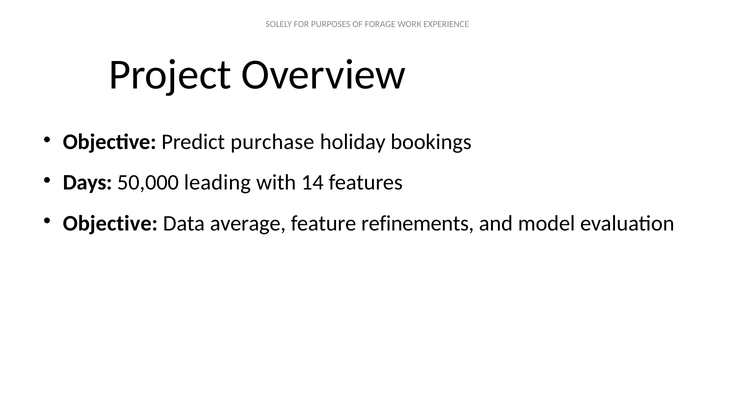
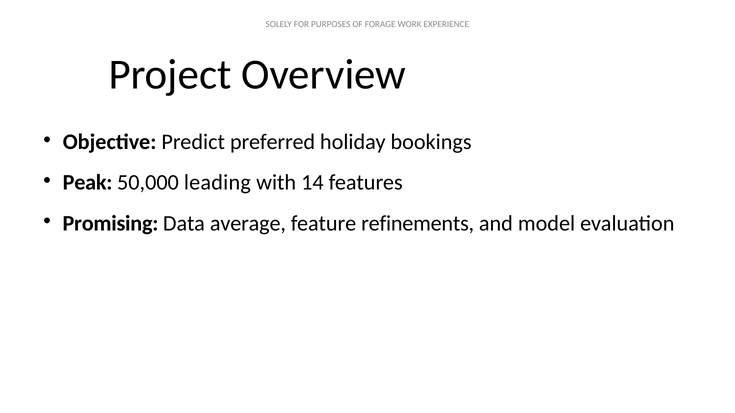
purchase: purchase -> preferred
Days: Days -> Peak
Objective at (110, 224): Objective -> Promising
